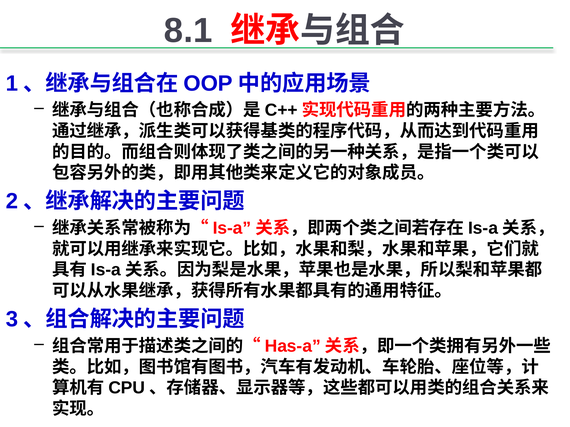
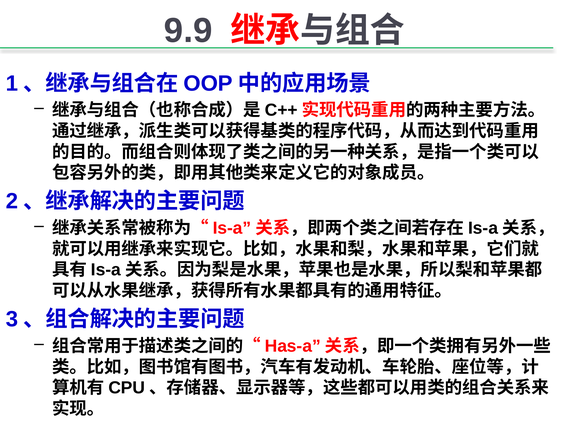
8.1: 8.1 -> 9.9
